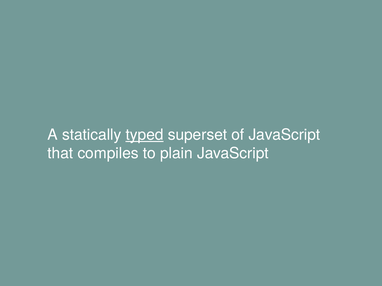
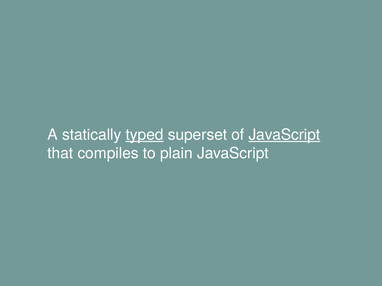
JavaScript at (284, 135) underline: none -> present
